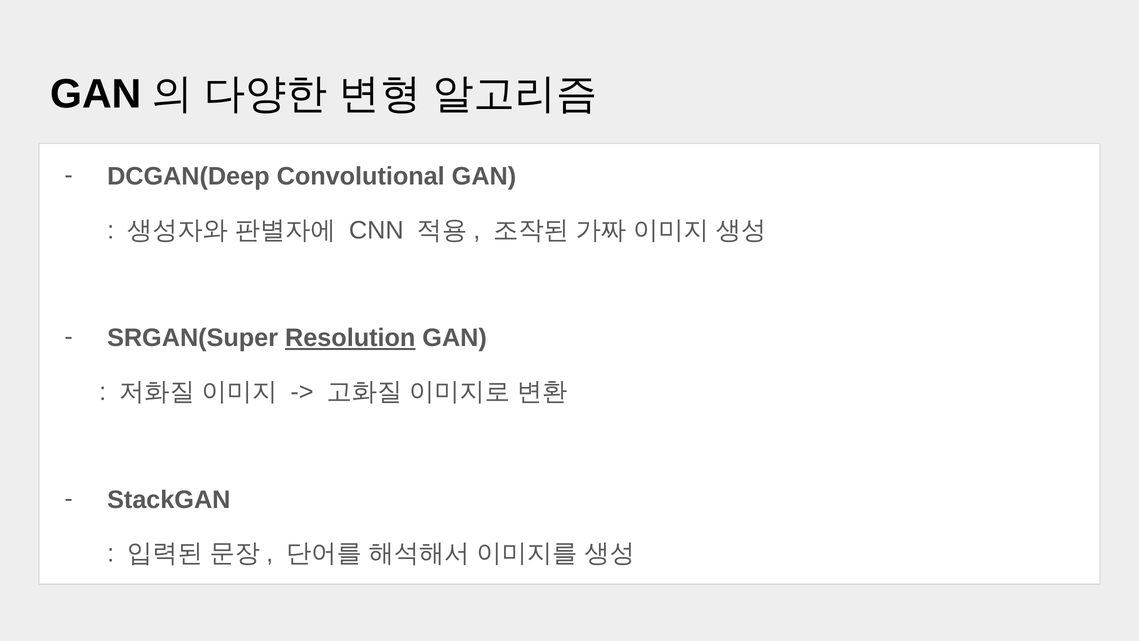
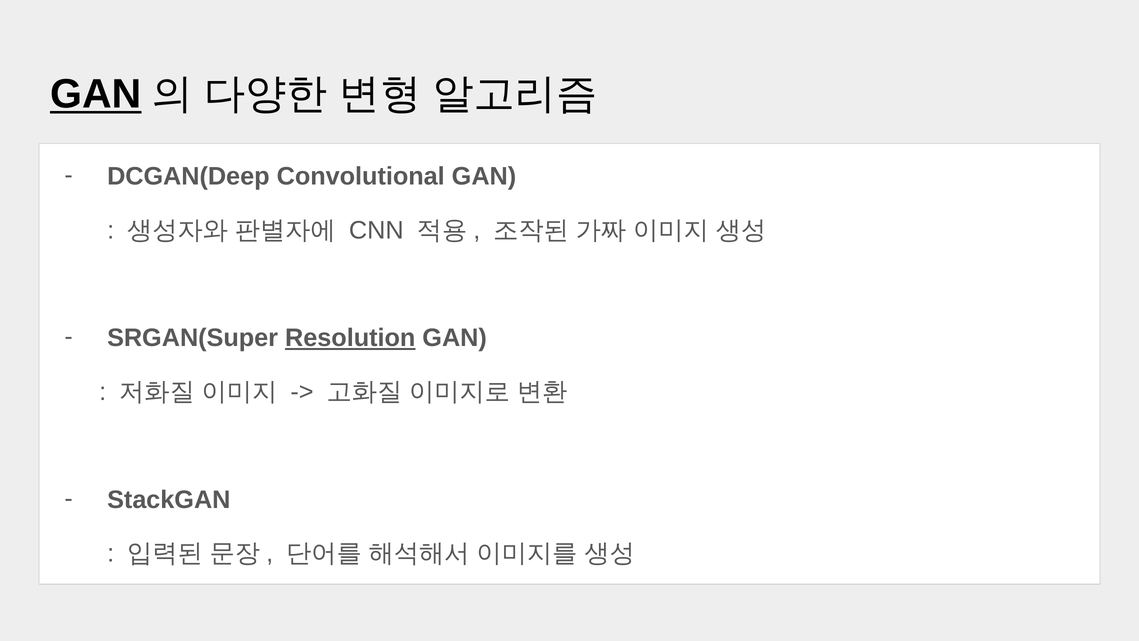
GAN at (96, 94) underline: none -> present
